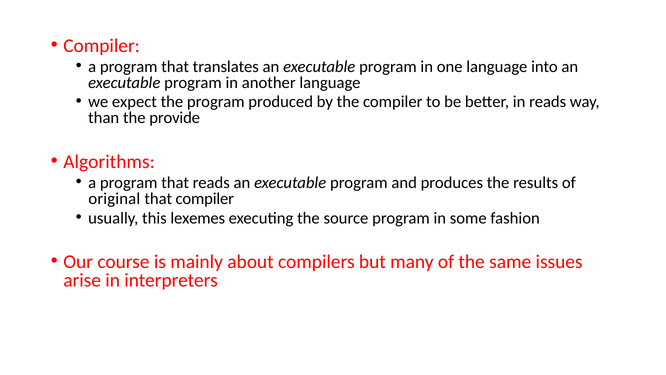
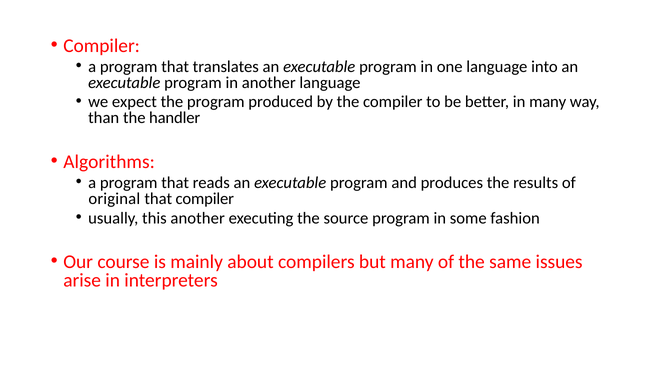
in reads: reads -> many
provide: provide -> handler
this lexemes: lexemes -> another
